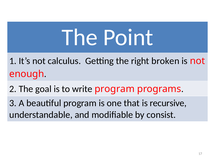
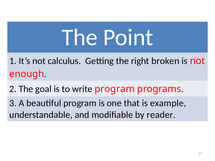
recursive: recursive -> example
consist: consist -> reader
